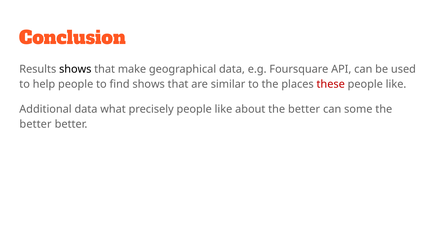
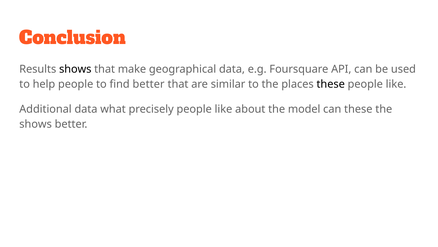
find shows: shows -> better
these at (331, 84) colour: red -> black
about the better: better -> model
can some: some -> these
better at (36, 124): better -> shows
